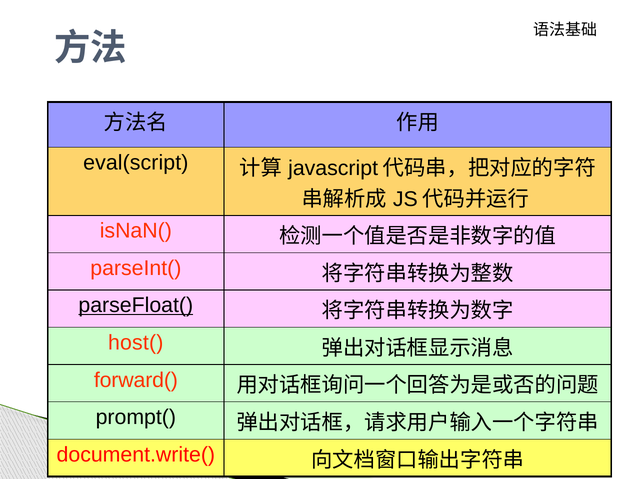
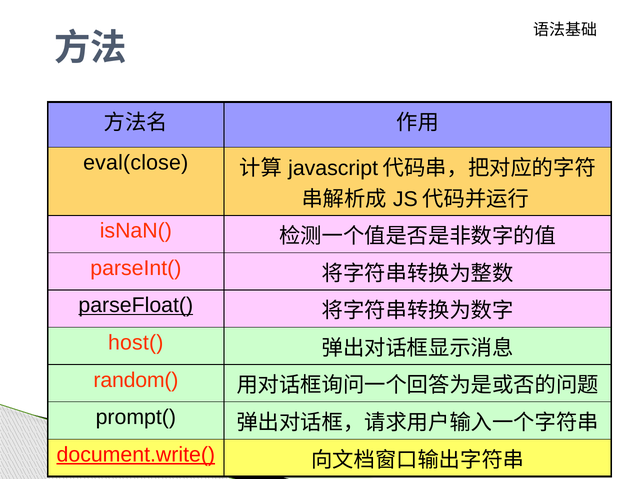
eval(script: eval(script -> eval(close
forward(: forward( -> random(
document.write( underline: none -> present
